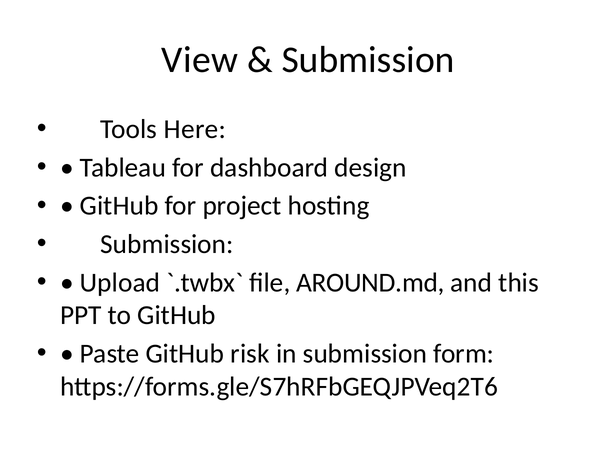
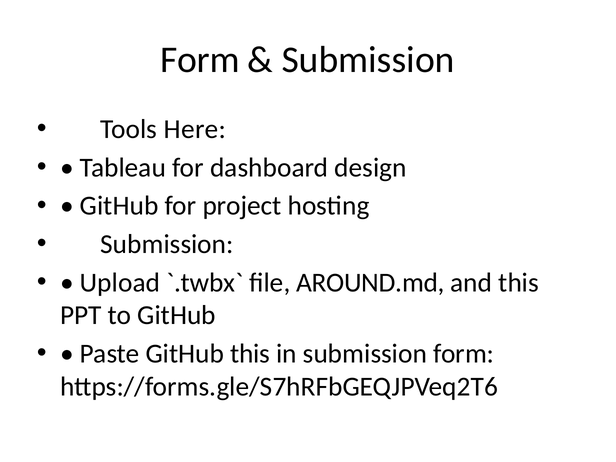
View at (200, 60): View -> Form
GitHub risk: risk -> this
